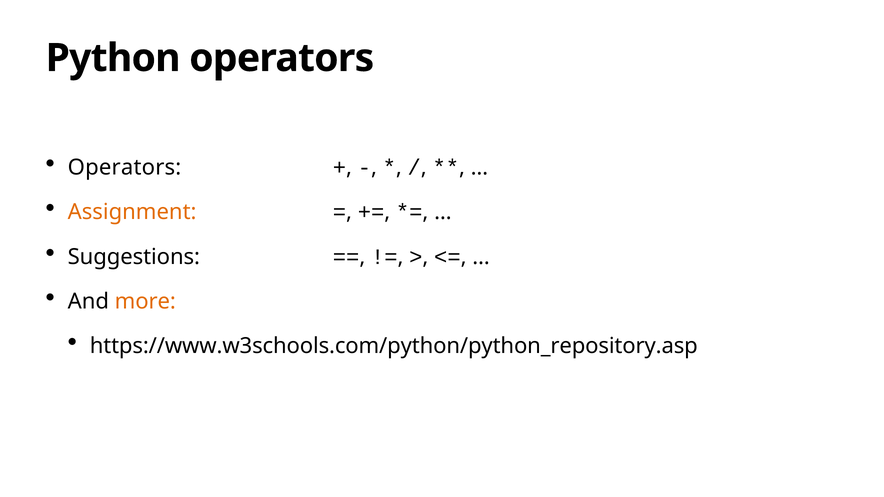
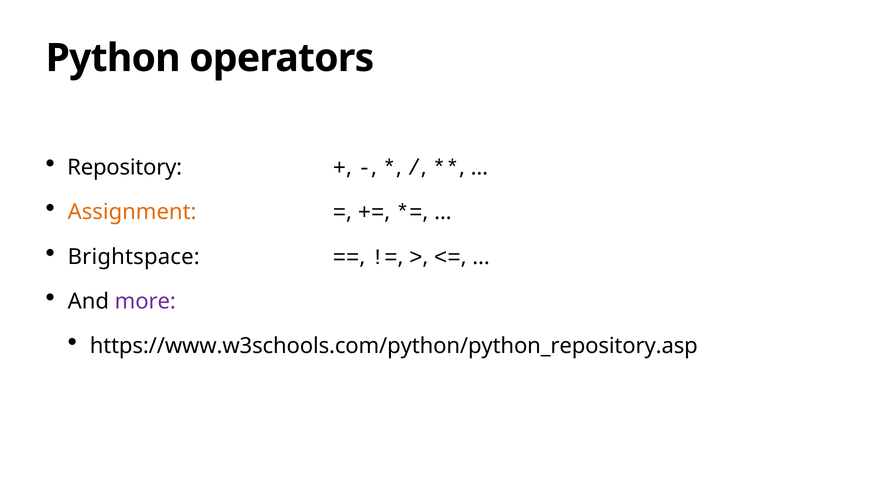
Operators at (124, 168): Operators -> Repository
Suggestions: Suggestions -> Brightspace
more colour: orange -> purple
